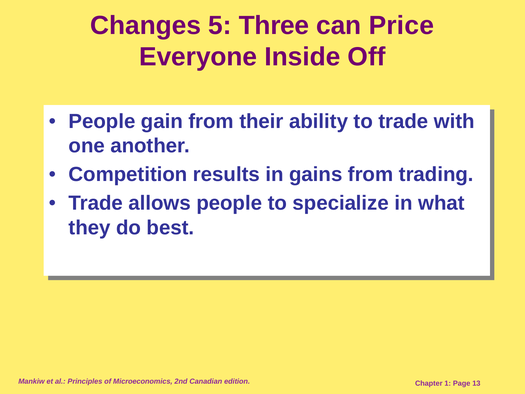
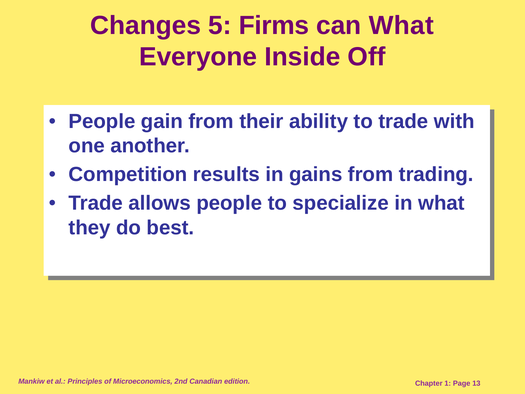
Three: Three -> Firms
can Price: Price -> What
